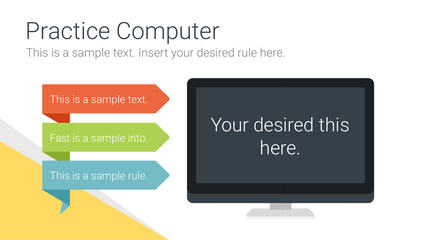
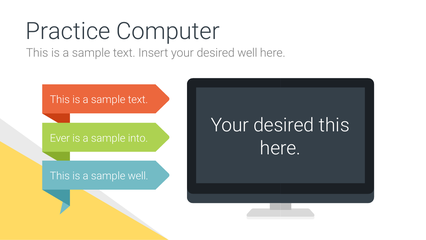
desired rule: rule -> well
Fast: Fast -> Ever
sample rule: rule -> well
